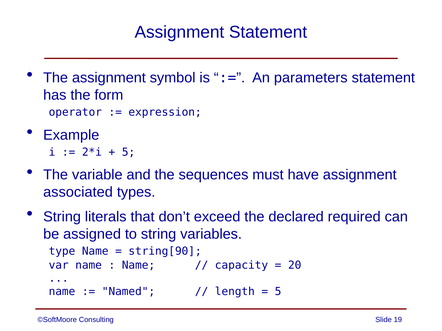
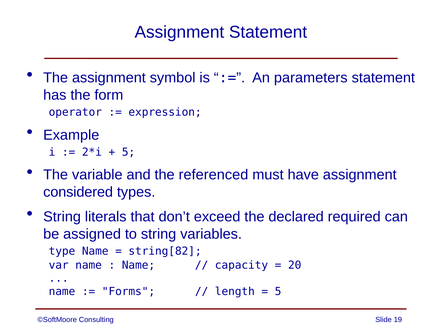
sequences: sequences -> referenced
associated: associated -> considered
string[90: string[90 -> string[82
Named: Named -> Forms
